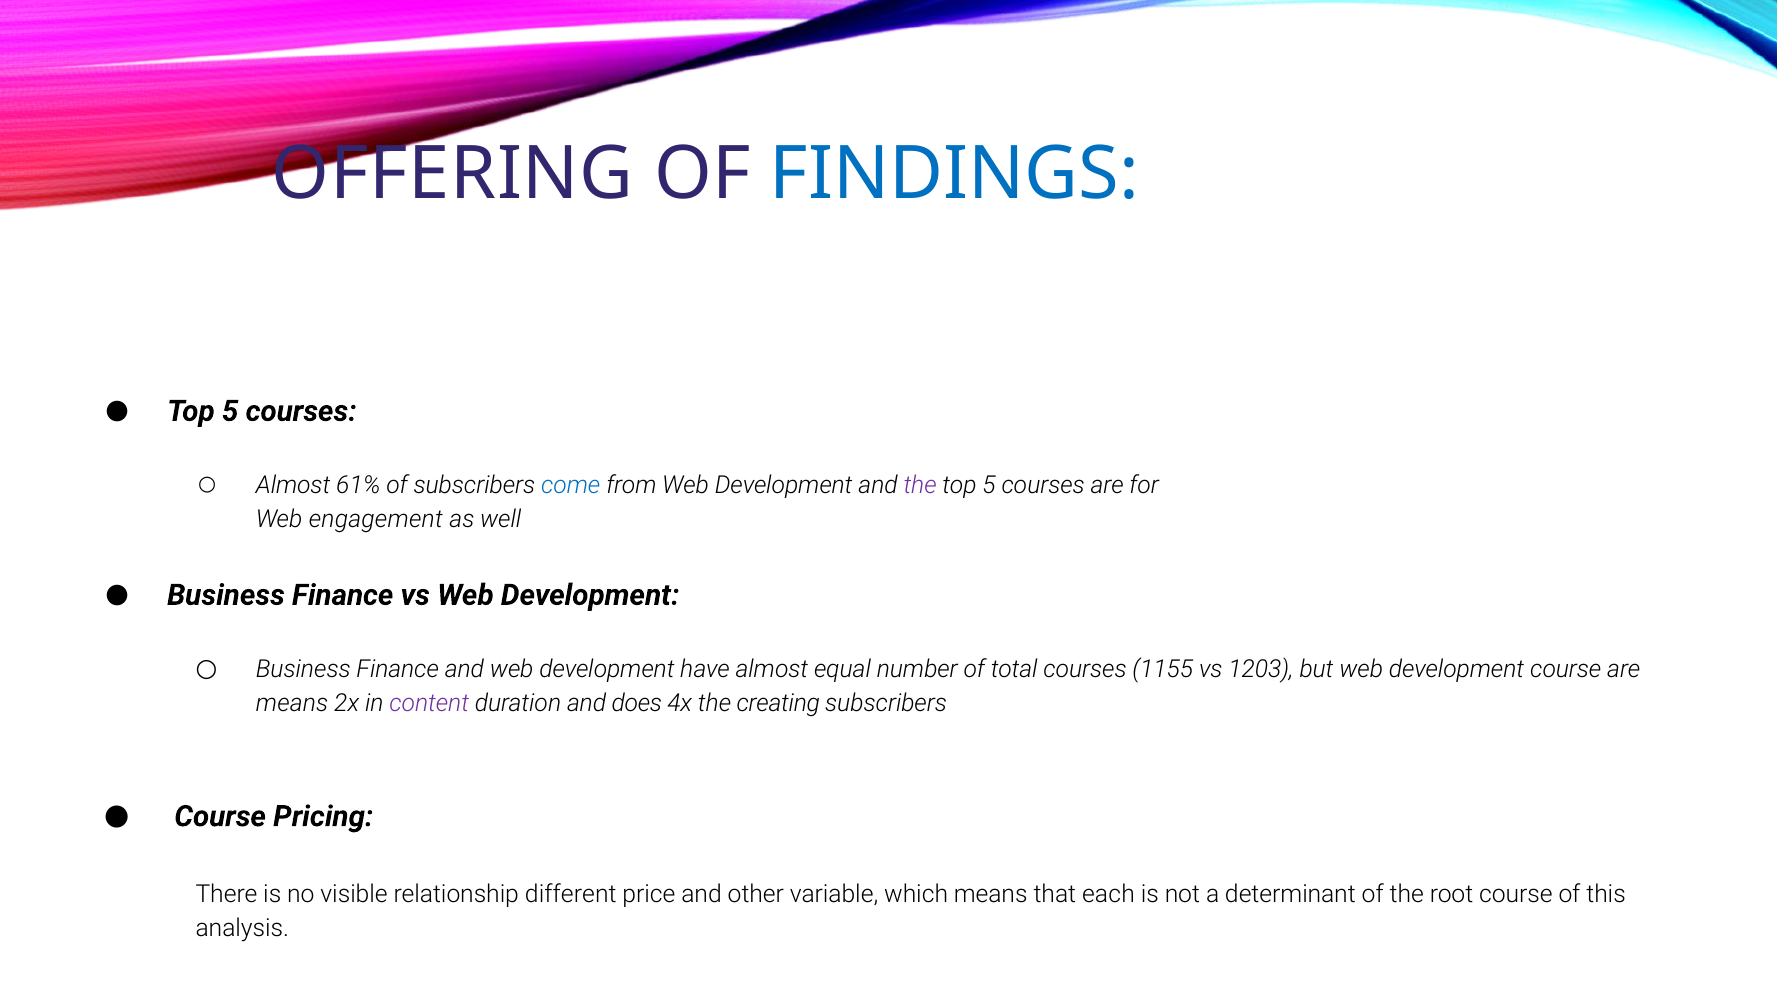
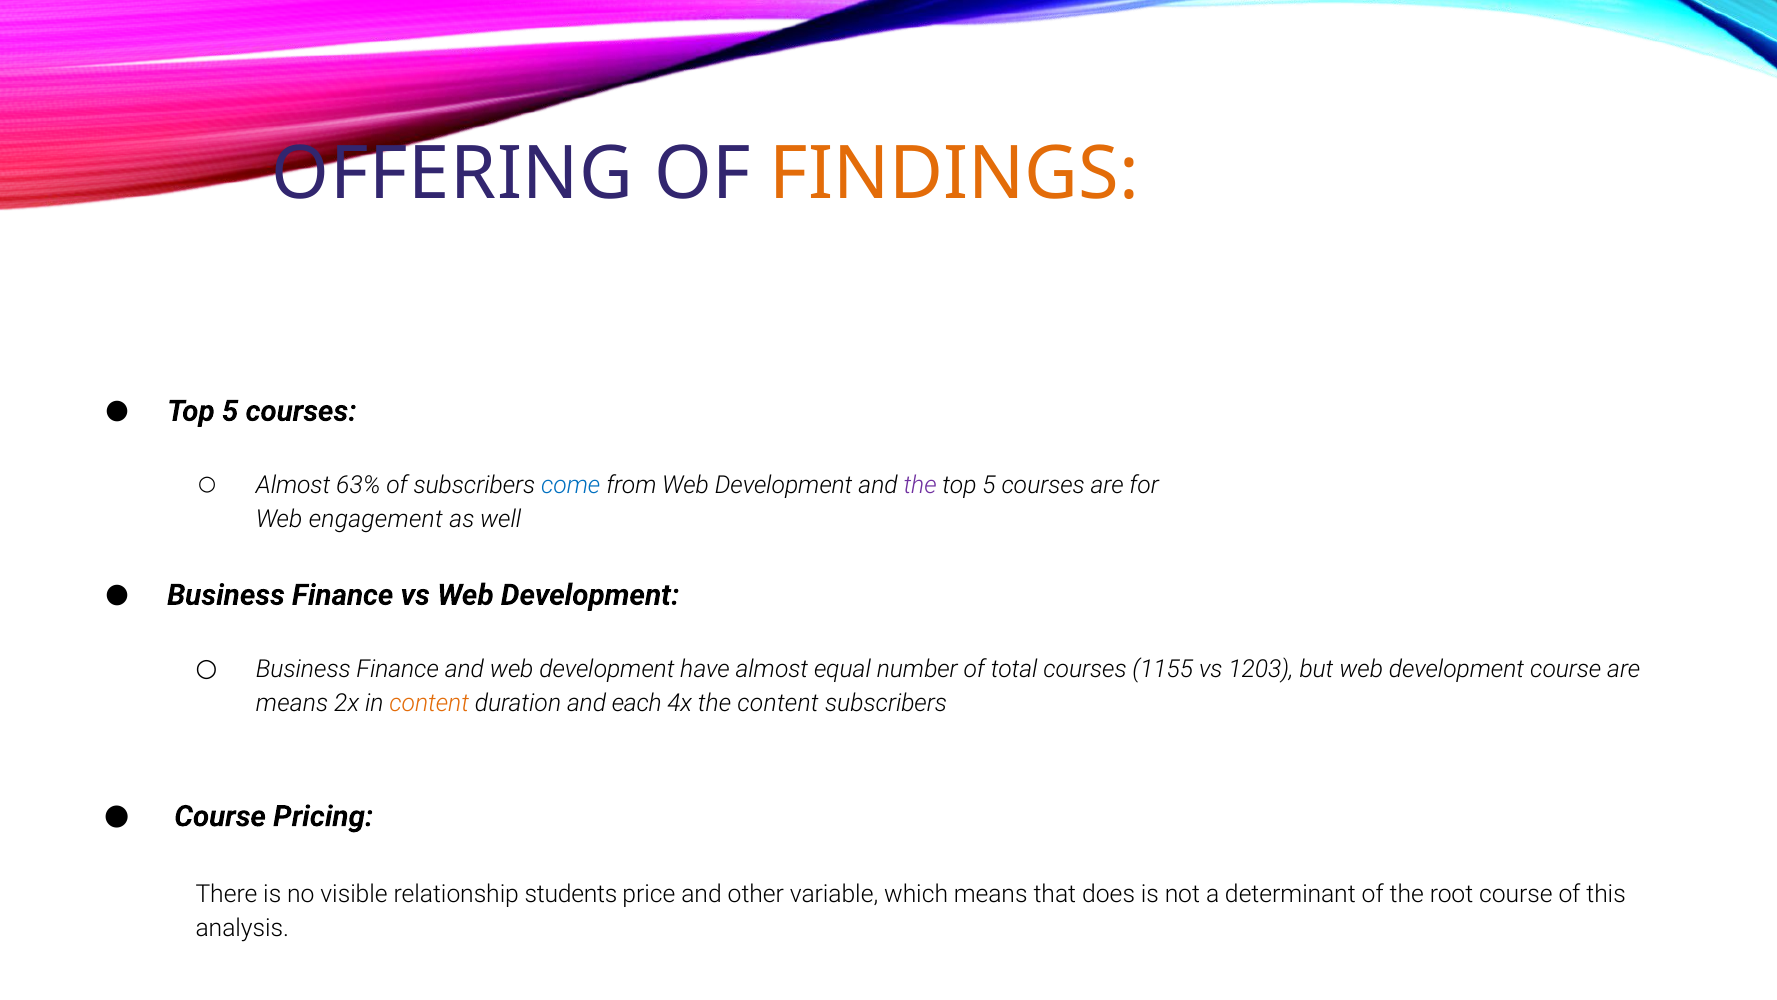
FINDINGS colour: blue -> orange
61%: 61% -> 63%
content at (429, 703) colour: purple -> orange
does: does -> each
the creating: creating -> content
different: different -> students
each: each -> does
